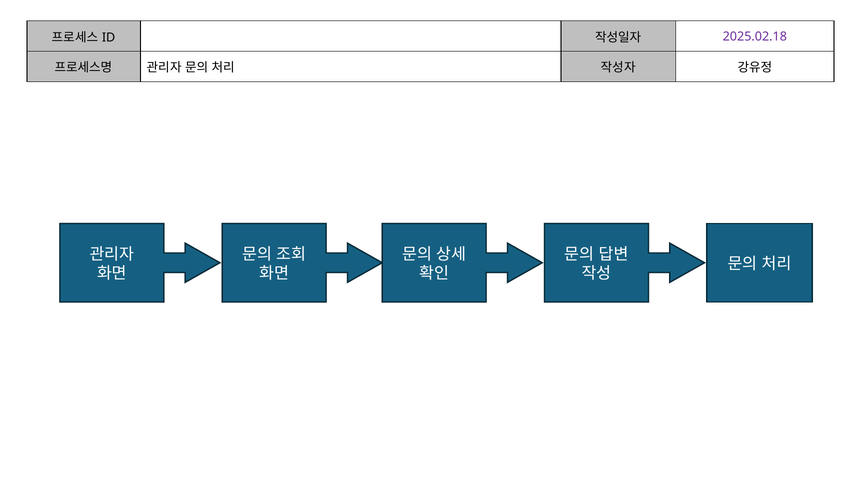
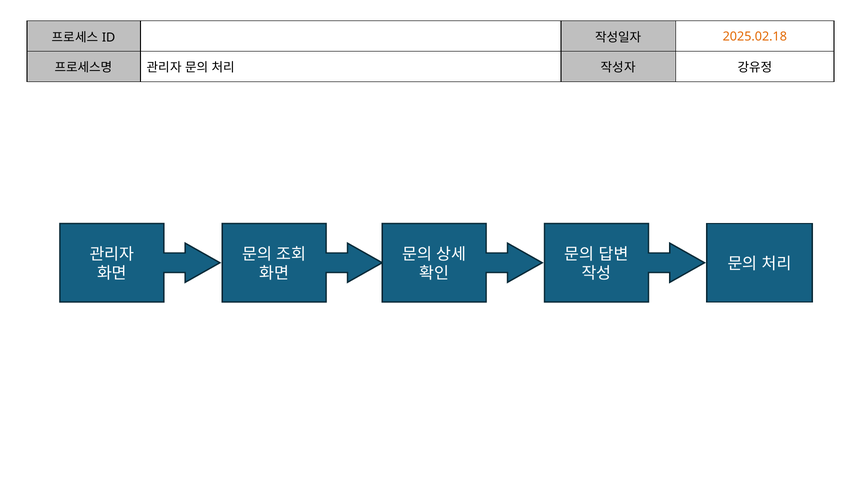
2025.02.18 colour: purple -> orange
